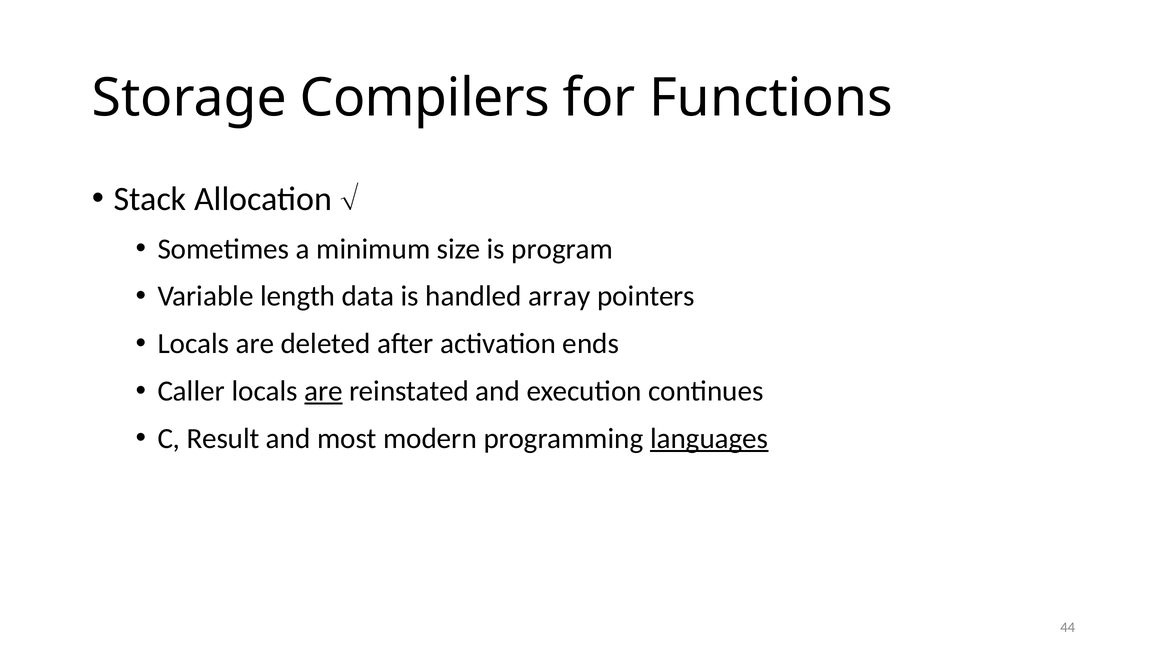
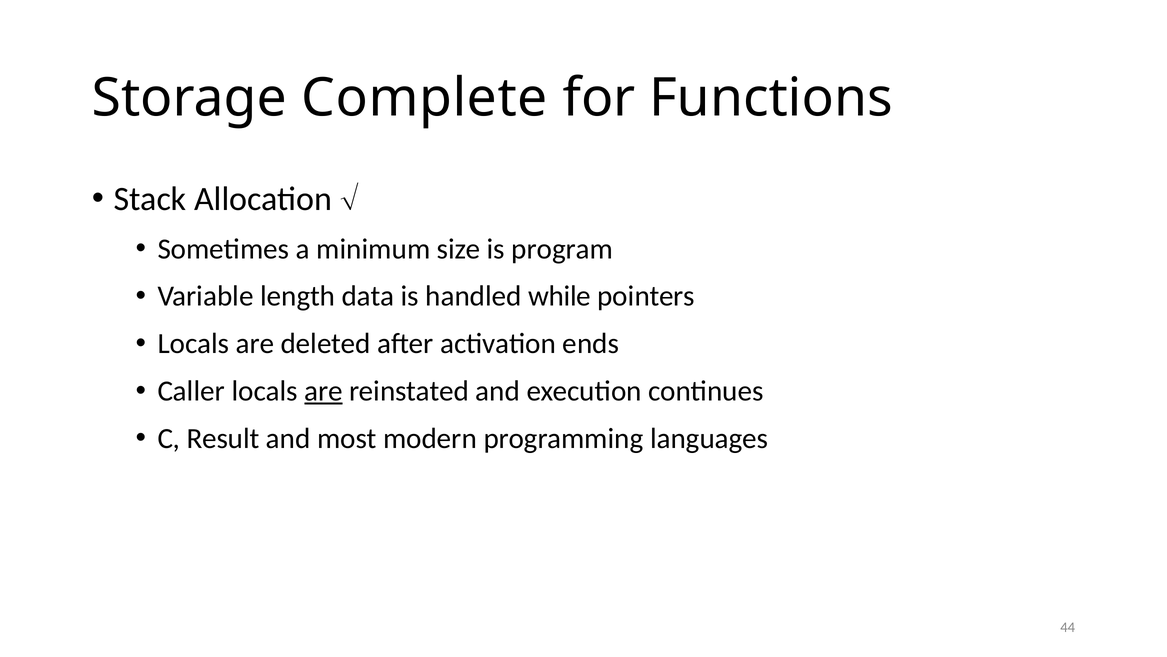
Compilers: Compilers -> Complete
array: array -> while
languages underline: present -> none
